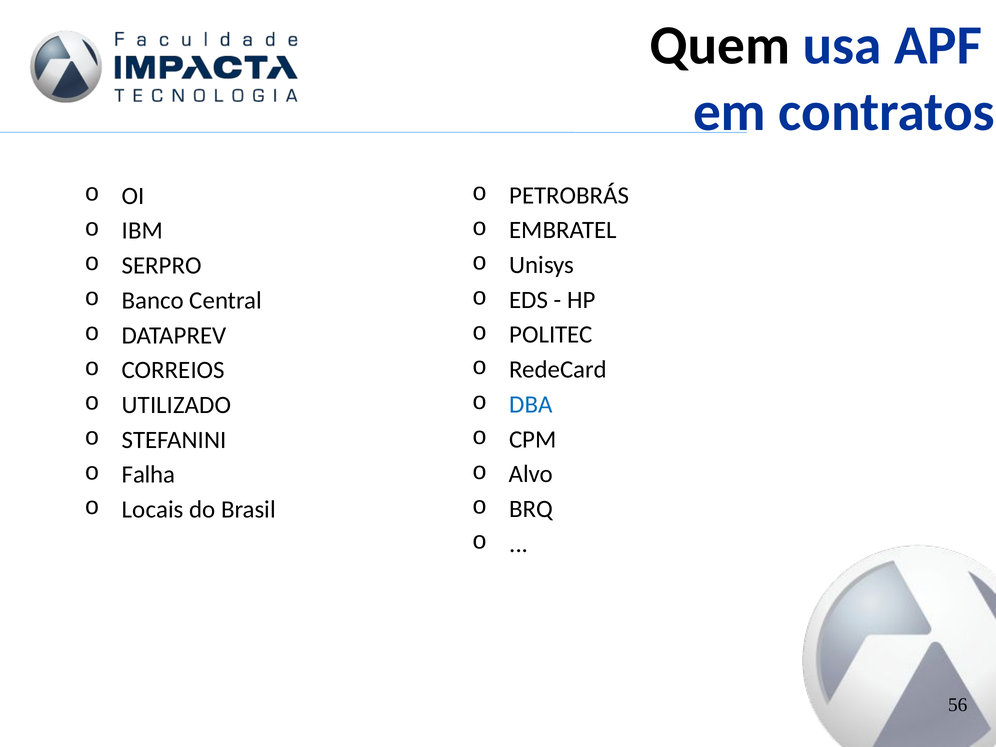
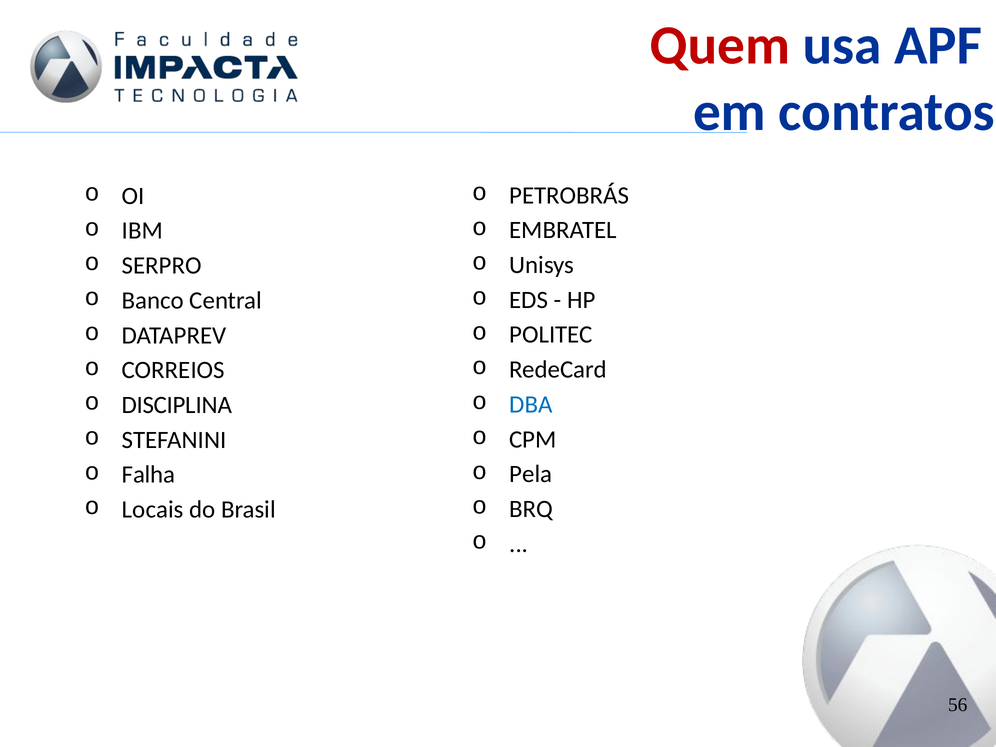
Quem colour: black -> red
UTILIZADO: UTILIZADO -> DISCIPLINA
Alvo: Alvo -> Pela
